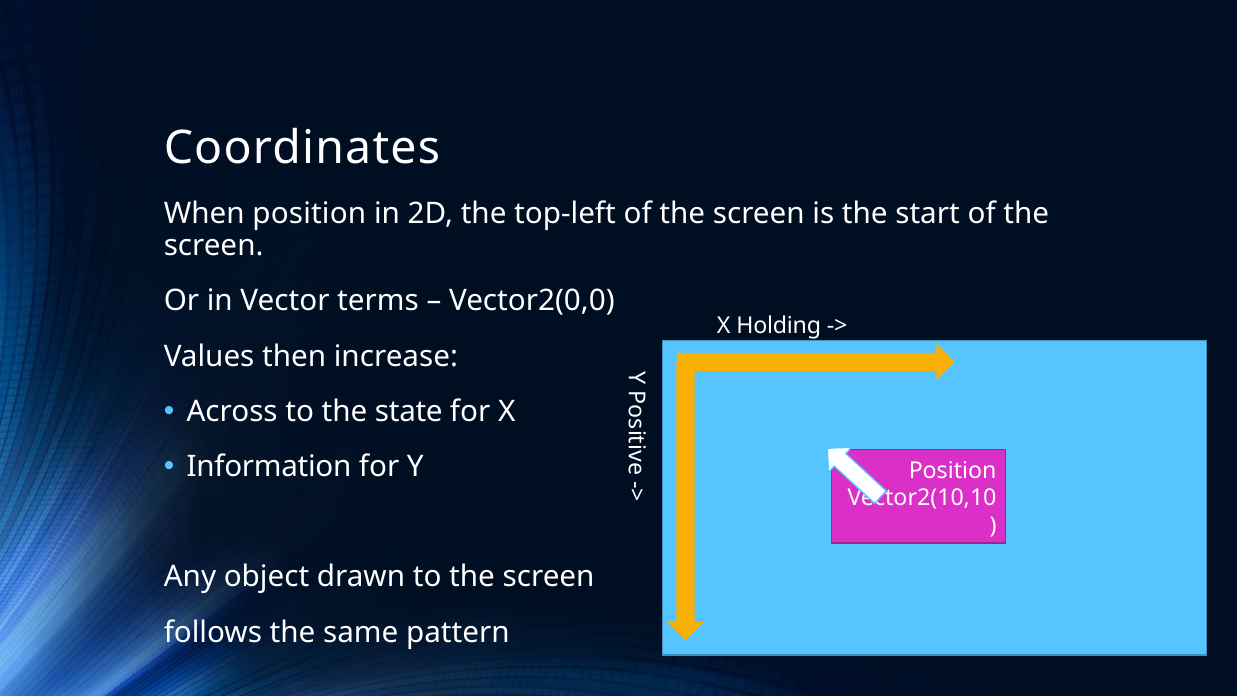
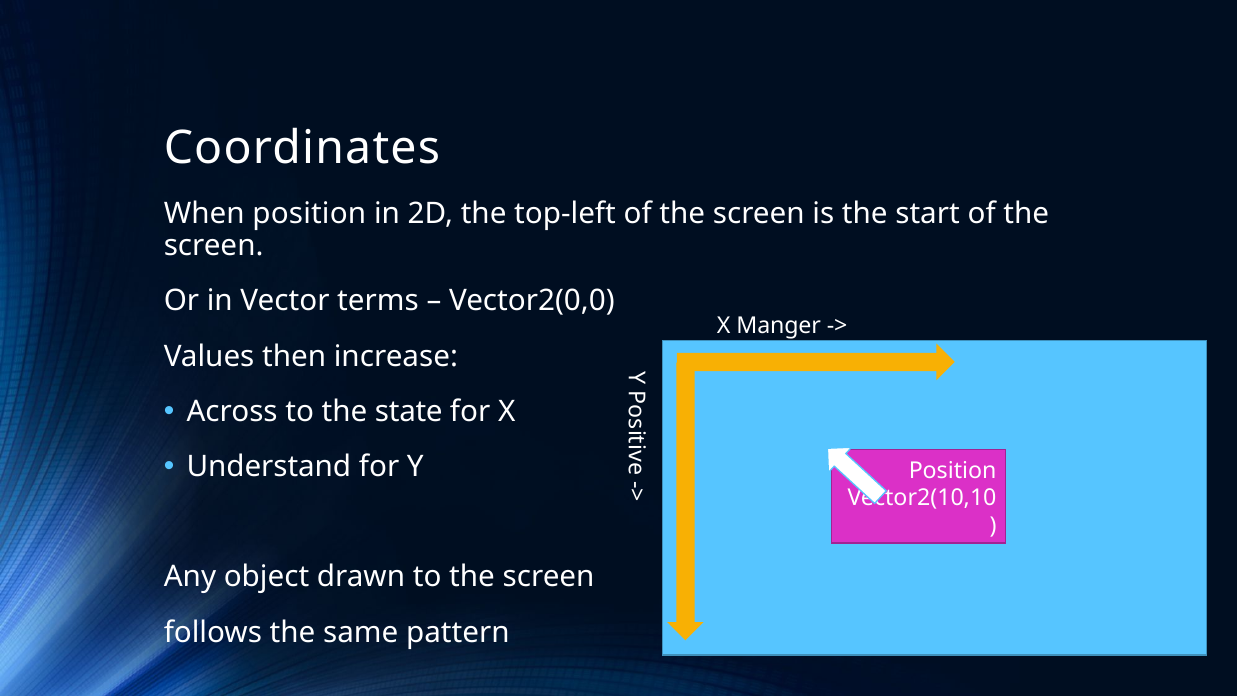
Holding: Holding -> Manger
Information: Information -> Understand
